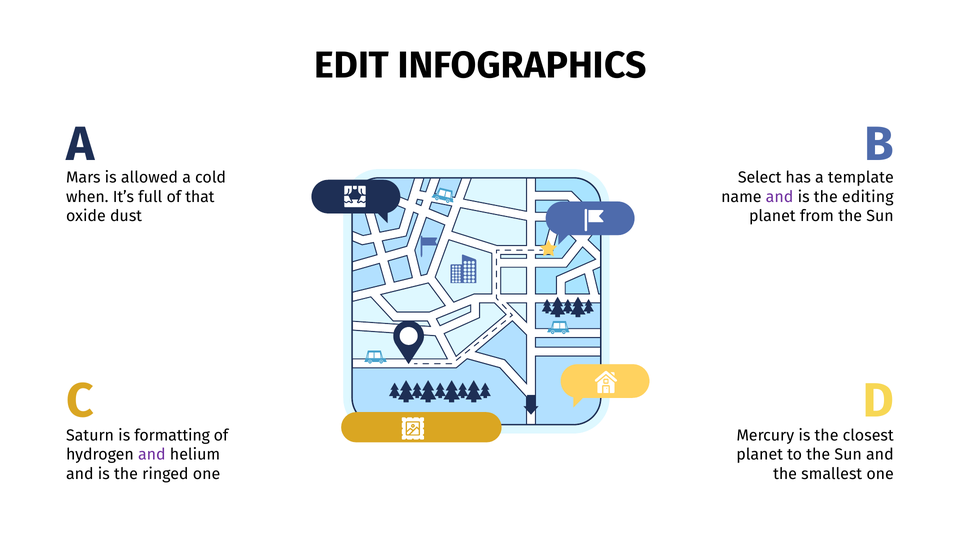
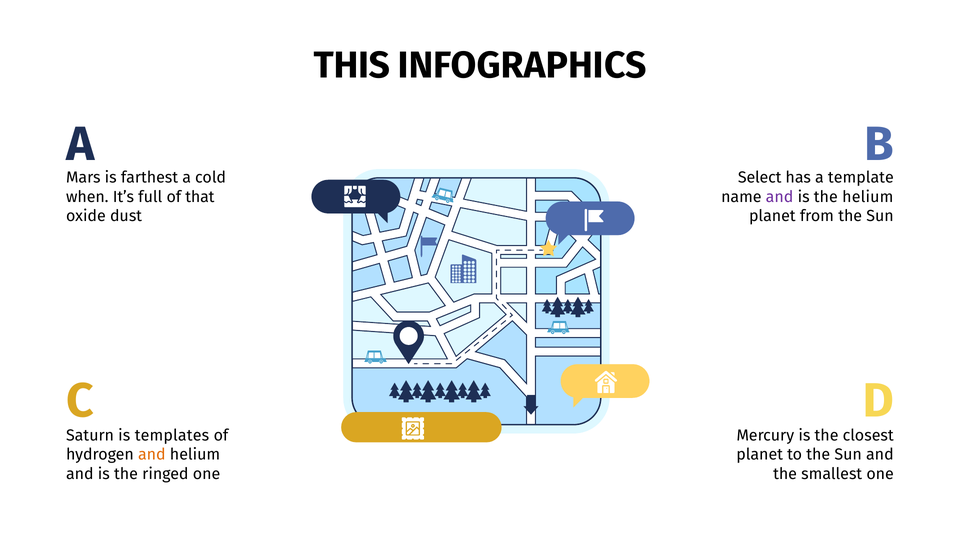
EDIT: EDIT -> THIS
allowed: allowed -> farthest
the editing: editing -> helium
formatting: formatting -> templates
and at (152, 454) colour: purple -> orange
